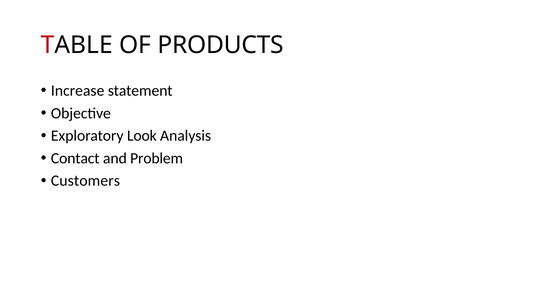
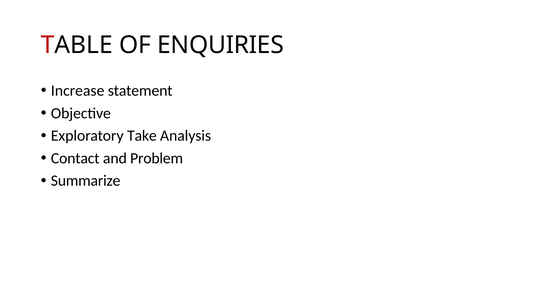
PRODUCTS: PRODUCTS -> ENQUIRIES
Look: Look -> Take
Customers: Customers -> Summarize
